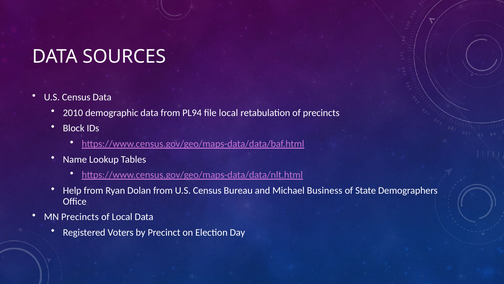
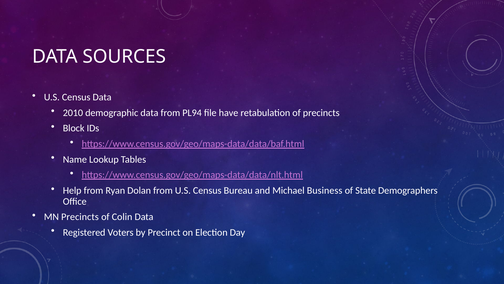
file local: local -> have
of Local: Local -> Colin
